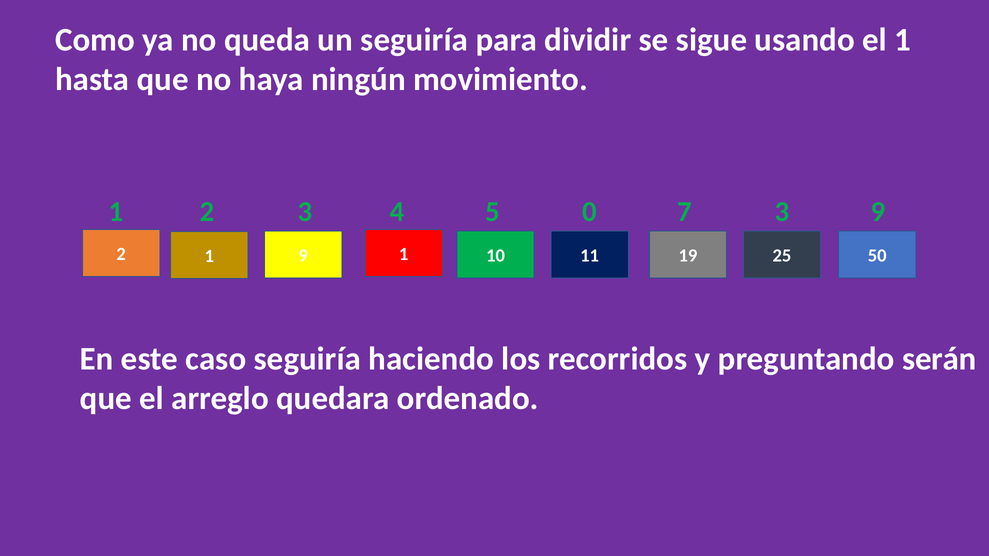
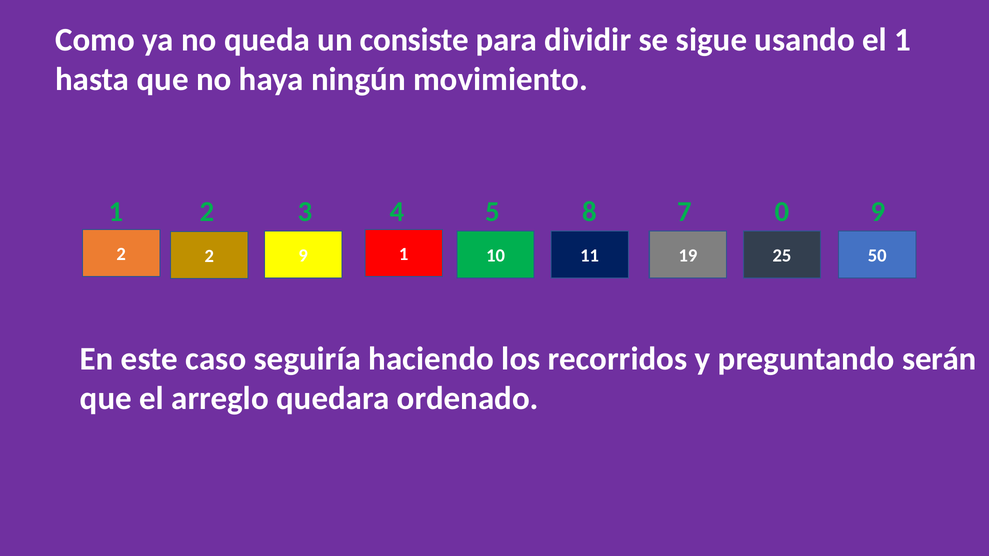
un seguiría: seguiría -> consiste
0: 0 -> 8
7 3: 3 -> 0
2 1: 1 -> 2
